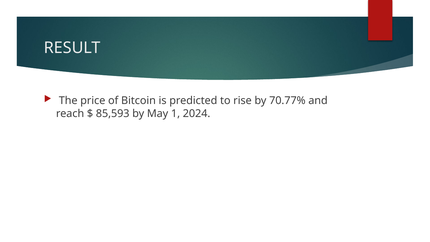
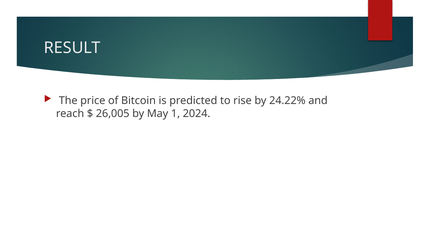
70.77%: 70.77% -> 24.22%
85,593: 85,593 -> 26,005
